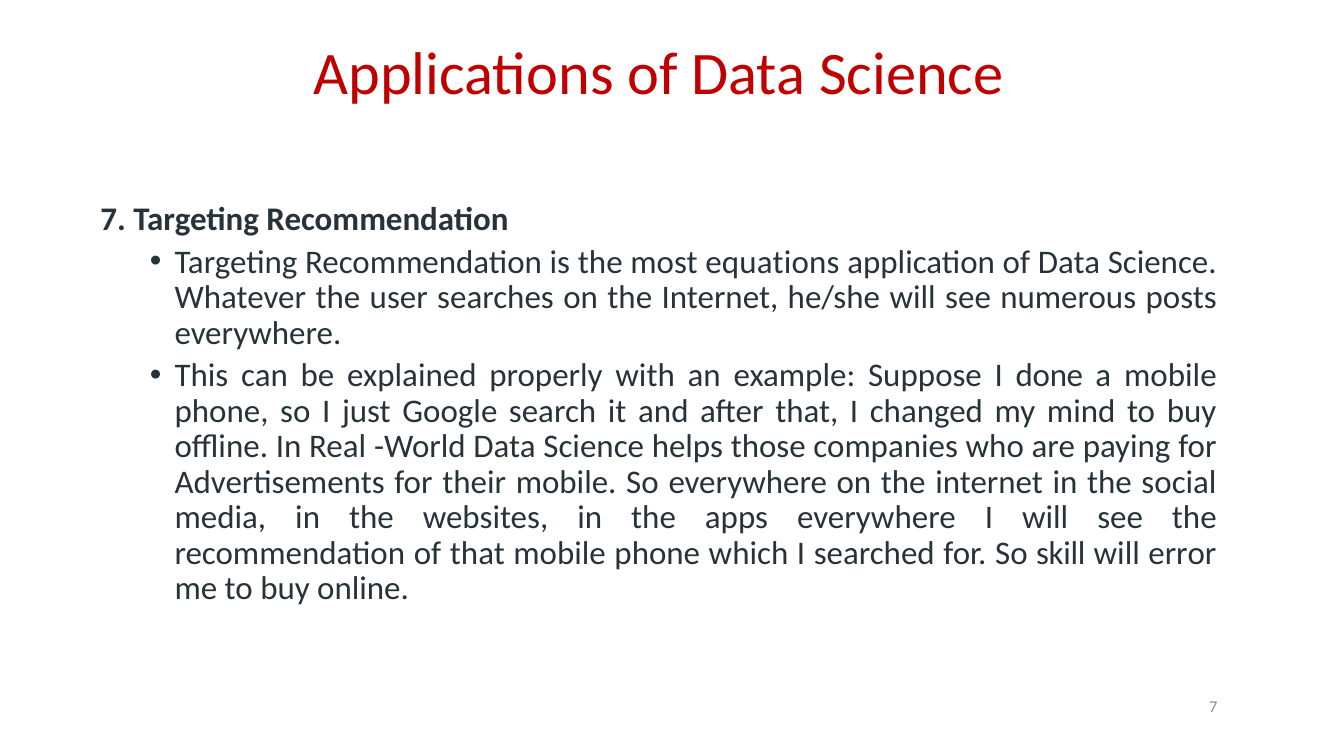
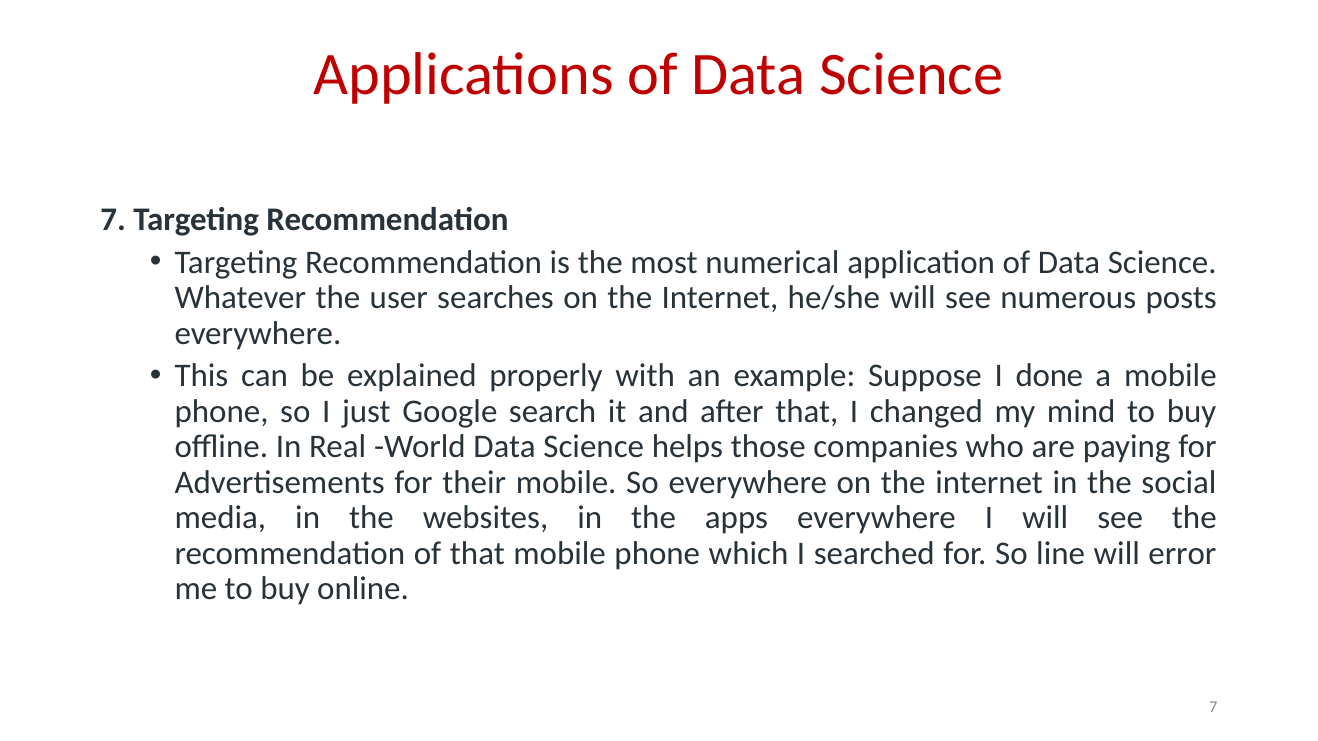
equations: equations -> numerical
skill: skill -> line
